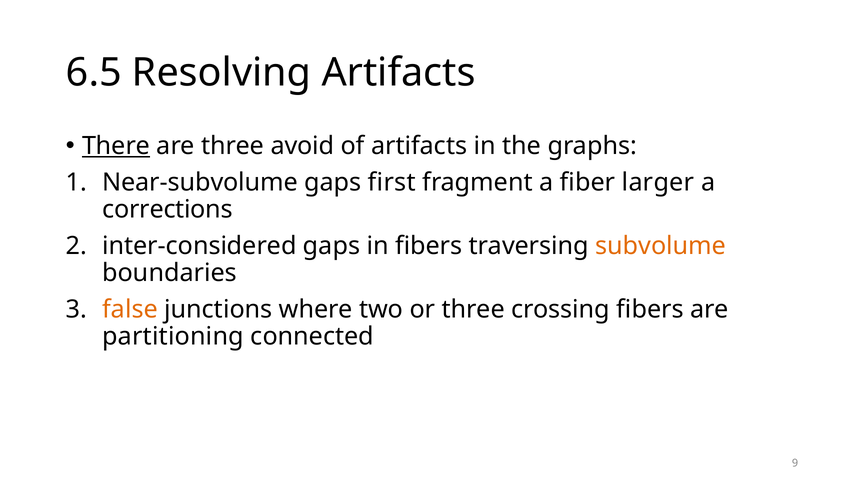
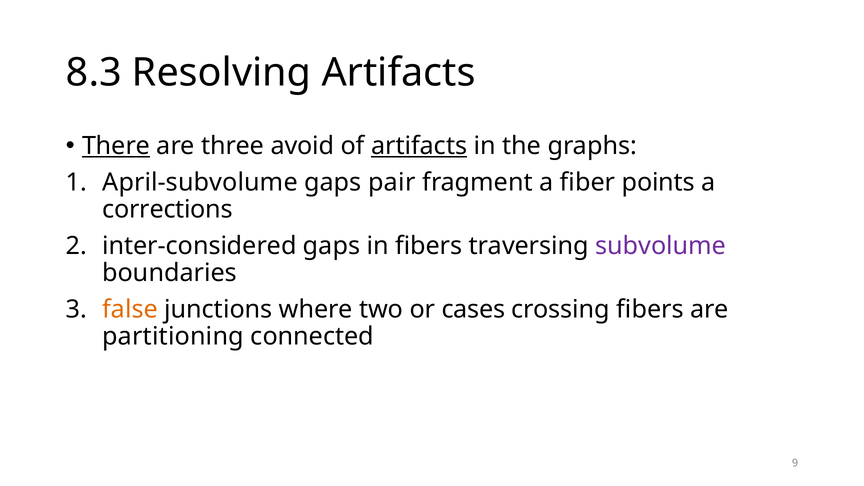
6.5: 6.5 -> 8.3
artifacts at (419, 146) underline: none -> present
Near-subvolume: Near-subvolume -> April-subvolume
first: first -> pair
larger: larger -> points
subvolume colour: orange -> purple
or three: three -> cases
